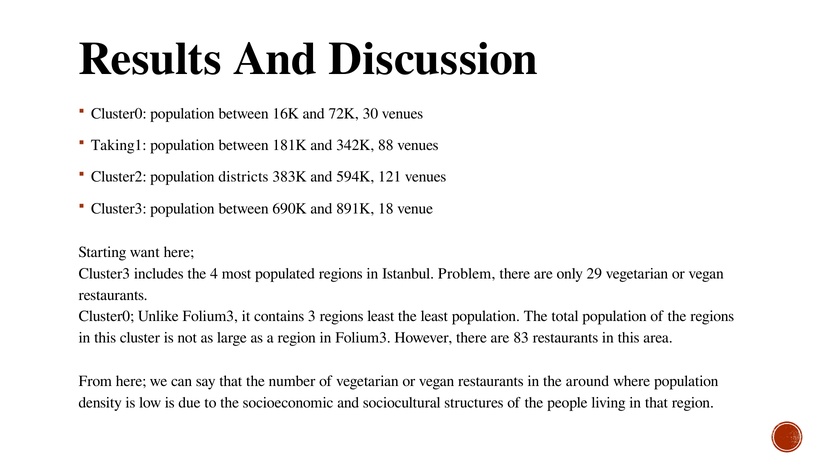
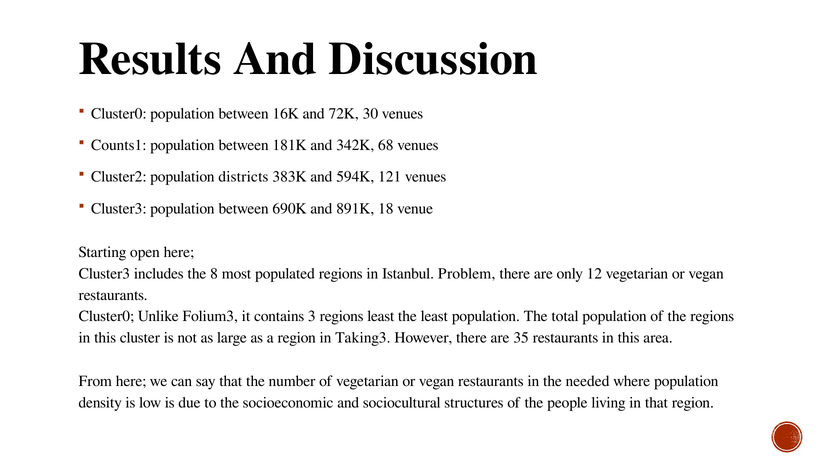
Taking1: Taking1 -> Counts1
88: 88 -> 68
want: want -> open
4: 4 -> 8
29: 29 -> 12
in Folium3: Folium3 -> Taking3
83: 83 -> 35
around: around -> needed
